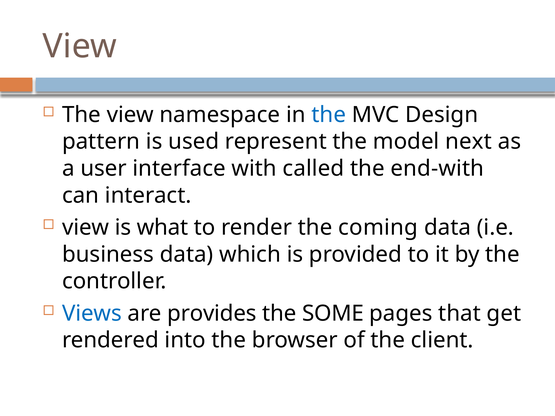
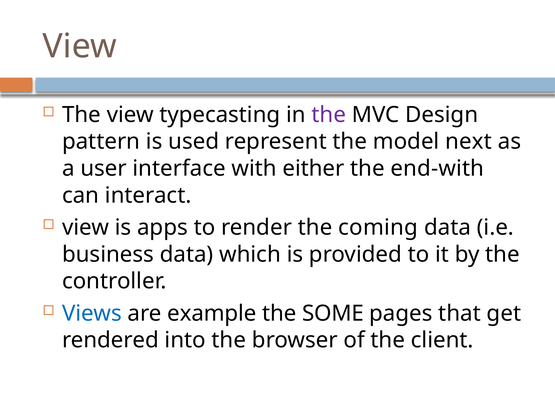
namespace: namespace -> typecasting
the at (329, 115) colour: blue -> purple
called: called -> either
what: what -> apps
provides: provides -> example
